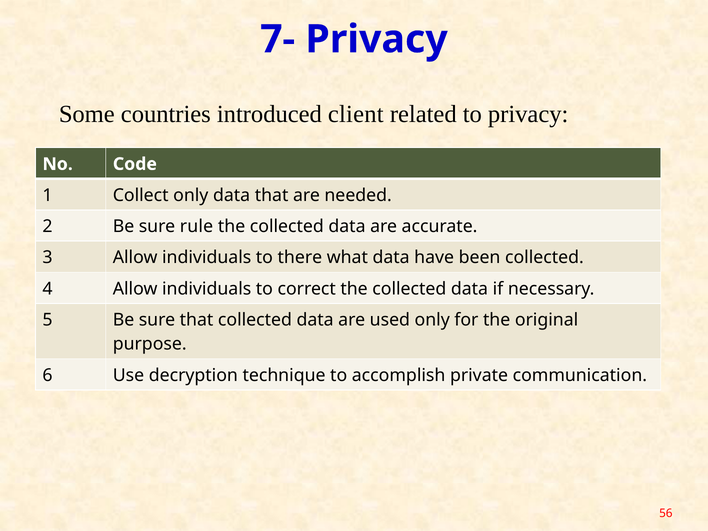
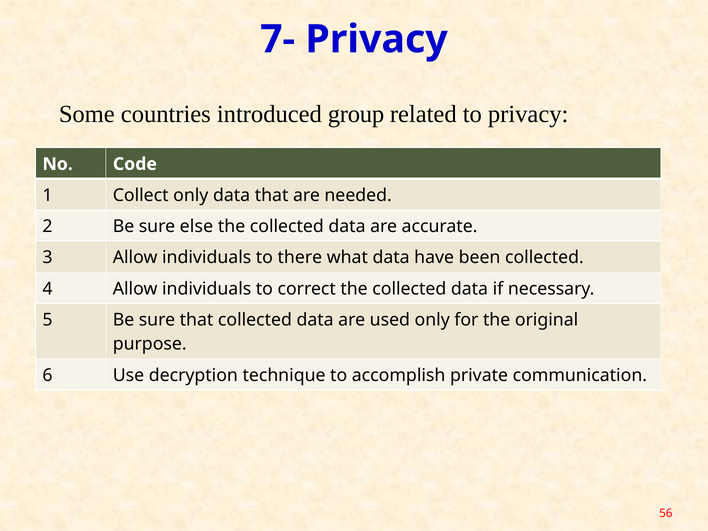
client: client -> group
rule: rule -> else
